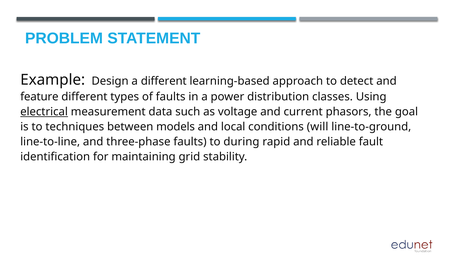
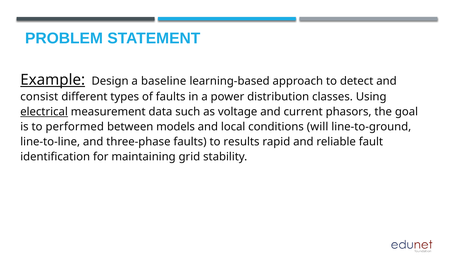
Example underline: none -> present
a different: different -> baseline
feature: feature -> consist
techniques: techniques -> performed
during: during -> results
